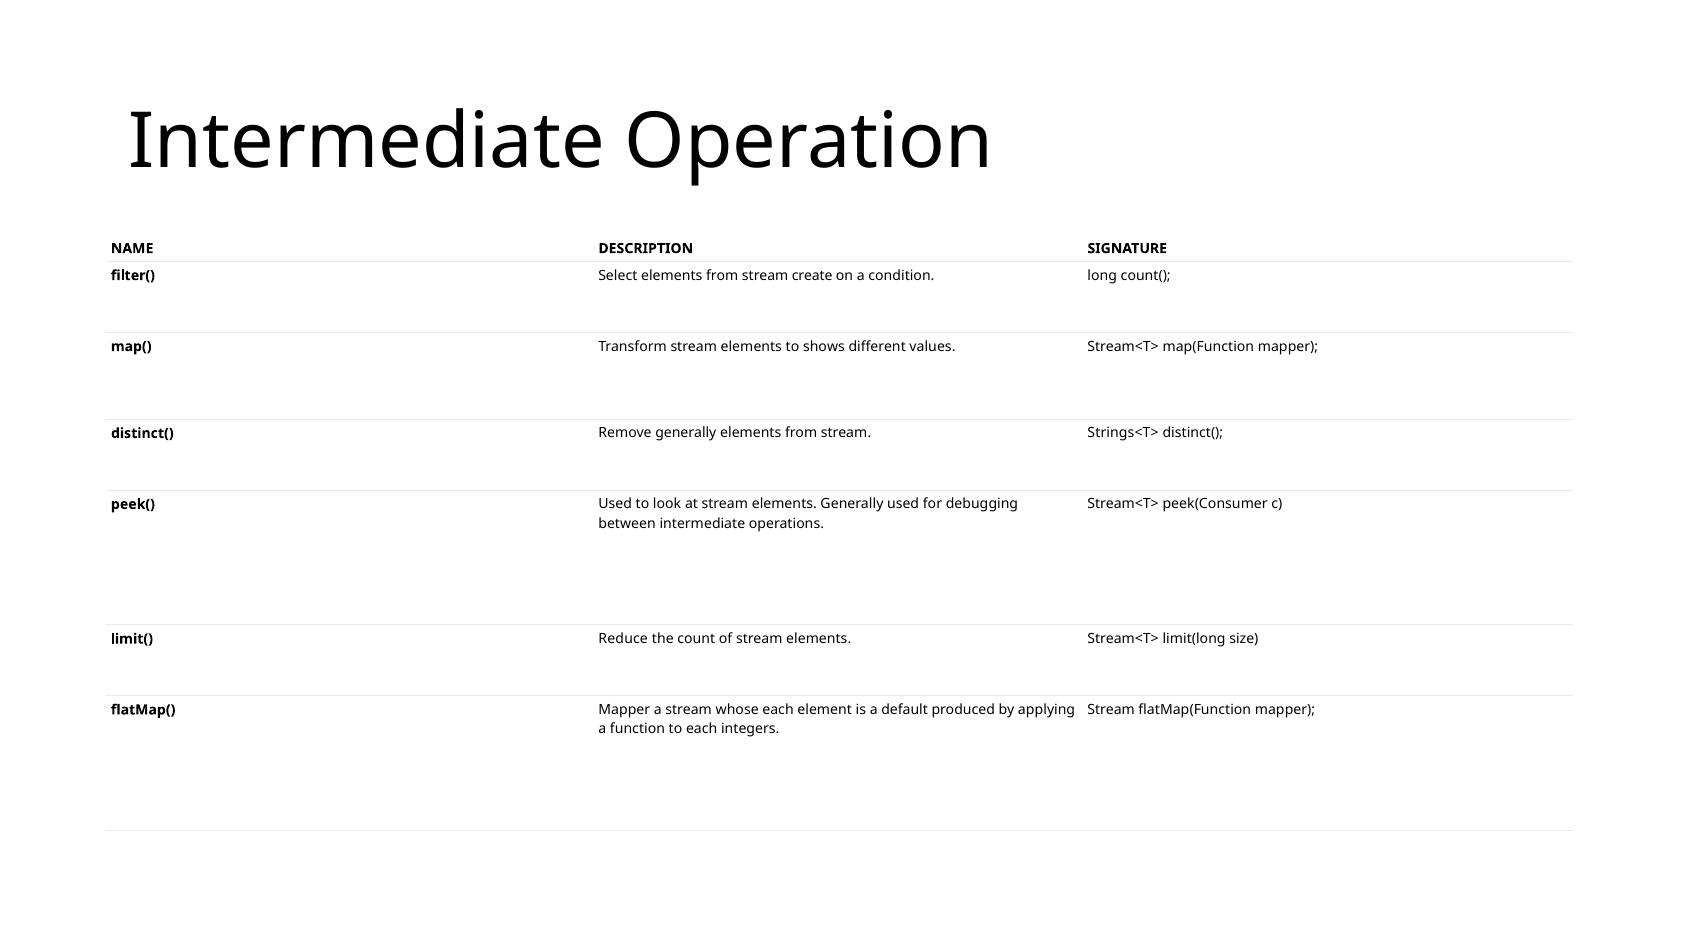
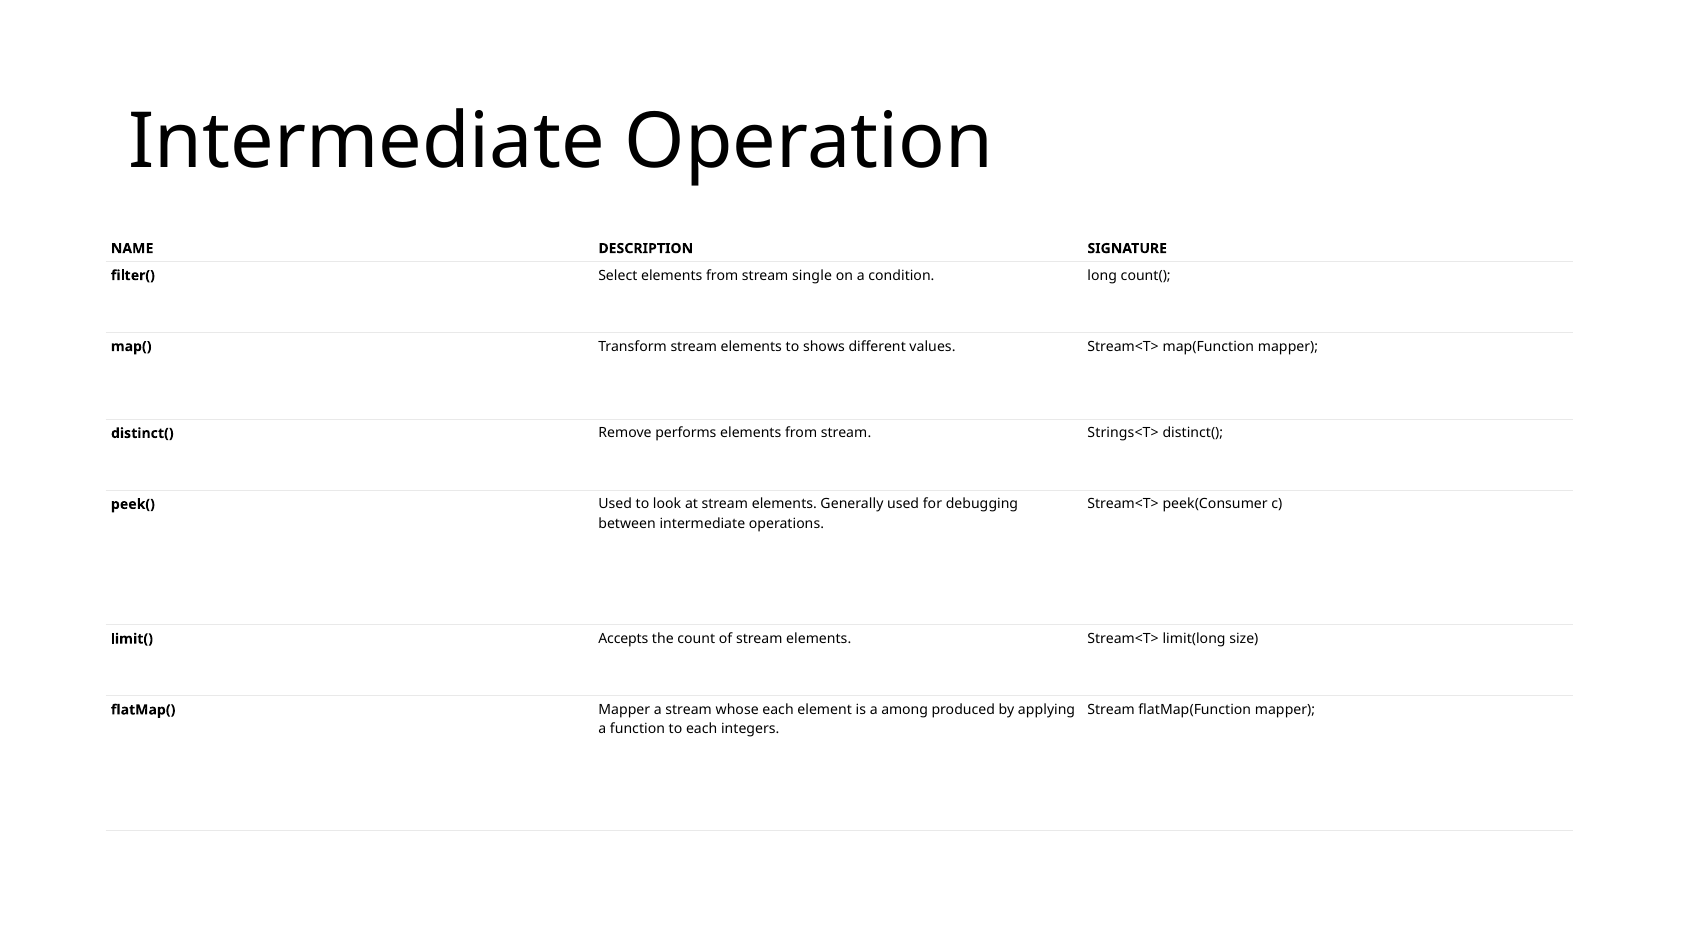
create: create -> single
Remove generally: generally -> performs
Reduce: Reduce -> Accepts
default: default -> among
